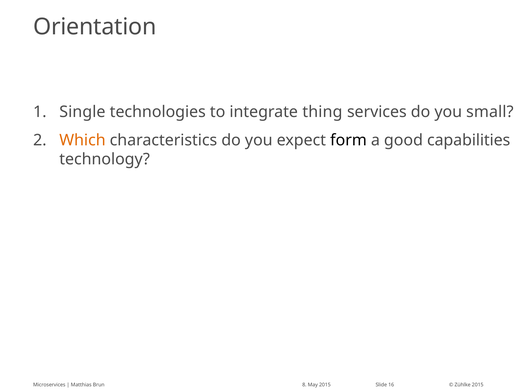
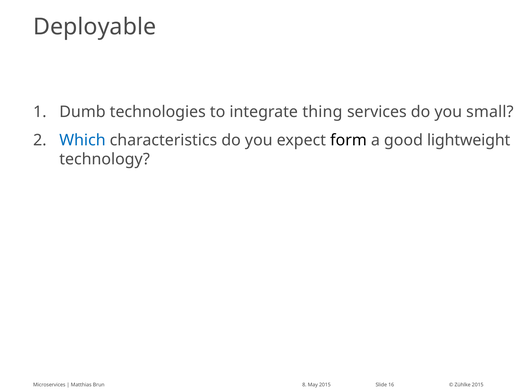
Orientation: Orientation -> Deployable
Single: Single -> Dumb
Which colour: orange -> blue
capabilities: capabilities -> lightweight
